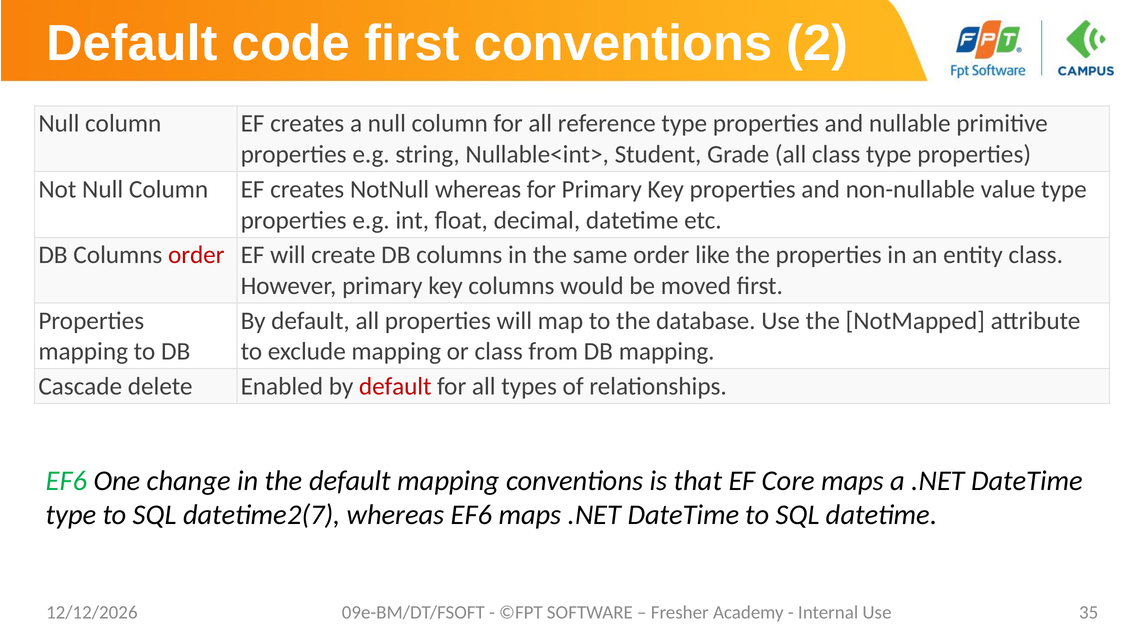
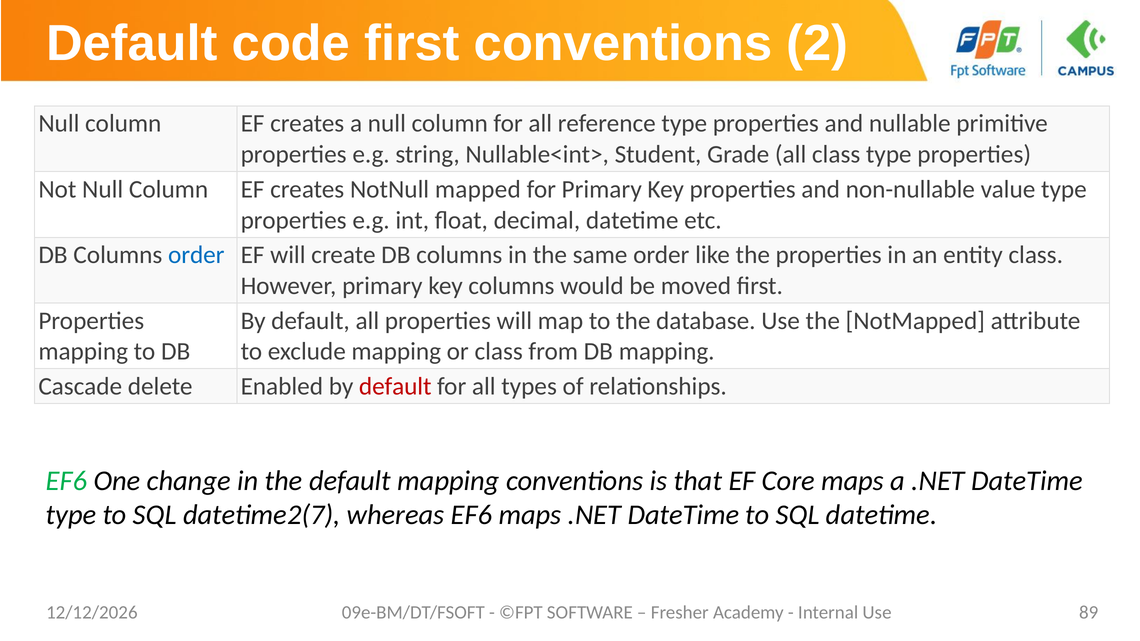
NotNull whereas: whereas -> mapped
order at (196, 255) colour: red -> blue
35: 35 -> 89
